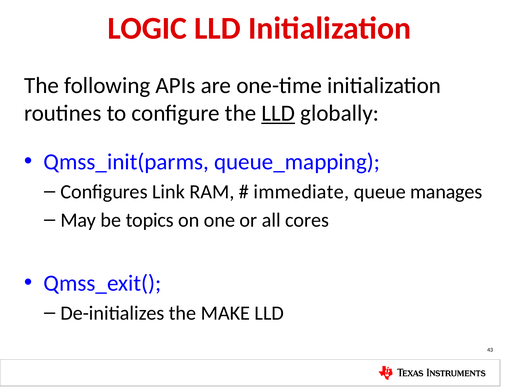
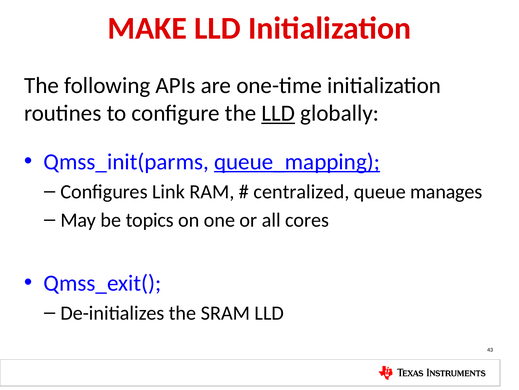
LOGIC: LOGIC -> MAKE
queue_mapping underline: none -> present
immediate: immediate -> centralized
MAKE: MAKE -> SRAM
